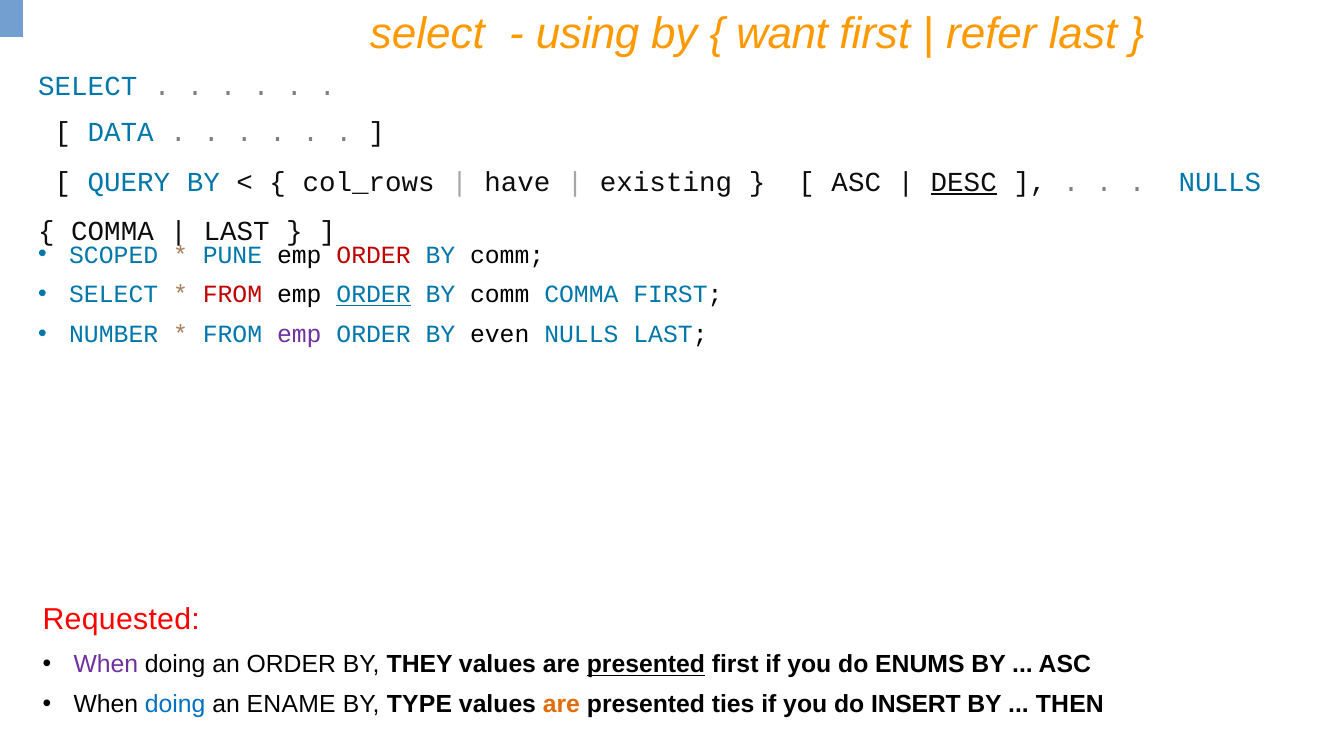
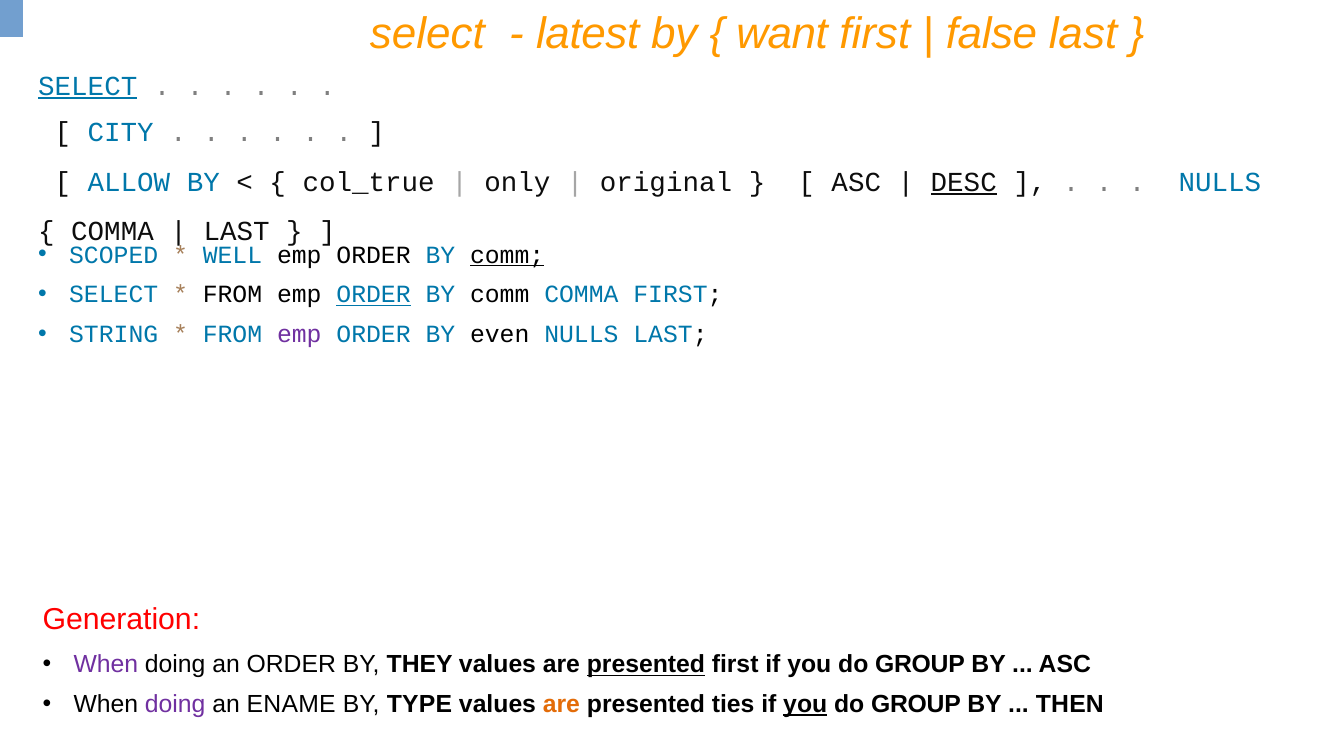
using: using -> latest
refer: refer -> false
SELECT at (88, 86) underline: none -> present
DATA: DATA -> CITY
QUERY: QUERY -> ALLOW
col_rows: col_rows -> col_true
have: have -> only
existing: existing -> original
PUNE: PUNE -> WELL
ORDER at (374, 255) colour: red -> black
comm at (507, 255) underline: none -> present
FROM at (232, 295) colour: red -> black
NUMBER: NUMBER -> STRING
Requested: Requested -> Generation
ENUMS at (920, 665): ENUMS -> GROUP
doing at (175, 705) colour: blue -> purple
you at (805, 705) underline: none -> present
INSERT at (916, 705): INSERT -> GROUP
